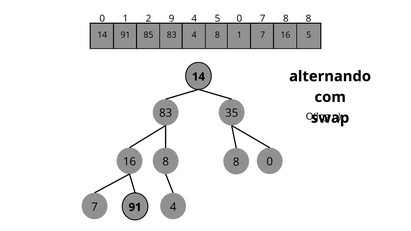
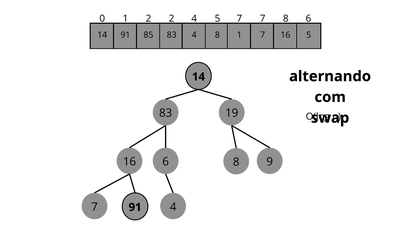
2 9: 9 -> 2
4 5 0: 0 -> 7
7 8 8: 8 -> 6
35: 35 -> 19
16 8: 8 -> 6
8 0: 0 -> 9
